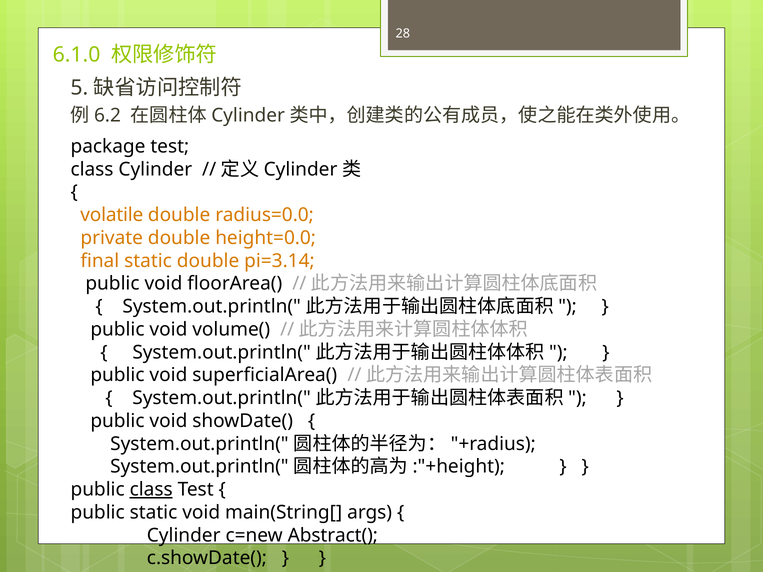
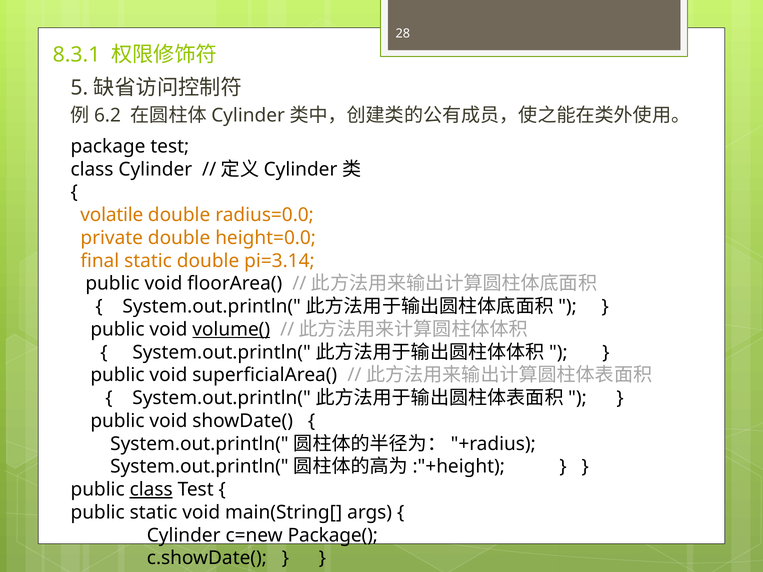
6.1.0: 6.1.0 -> 8.3.1
volume( underline: none -> present
Abstract(: Abstract( -> Package(
